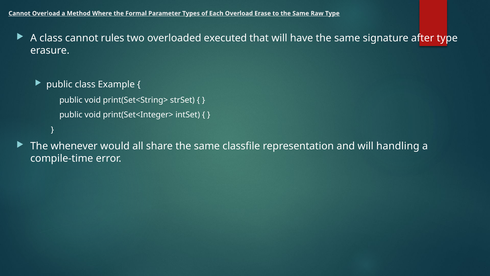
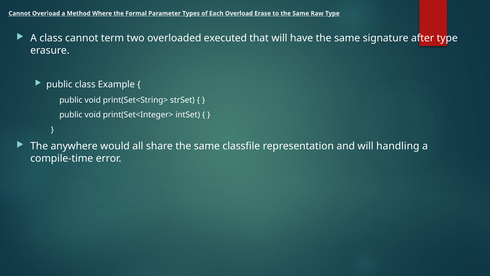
rules: rules -> term
whenever: whenever -> anywhere
